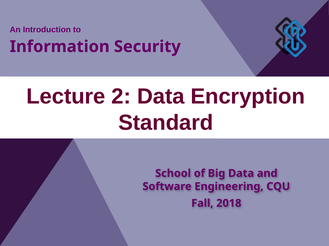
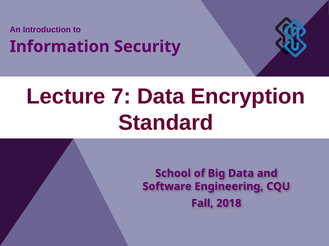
2: 2 -> 7
